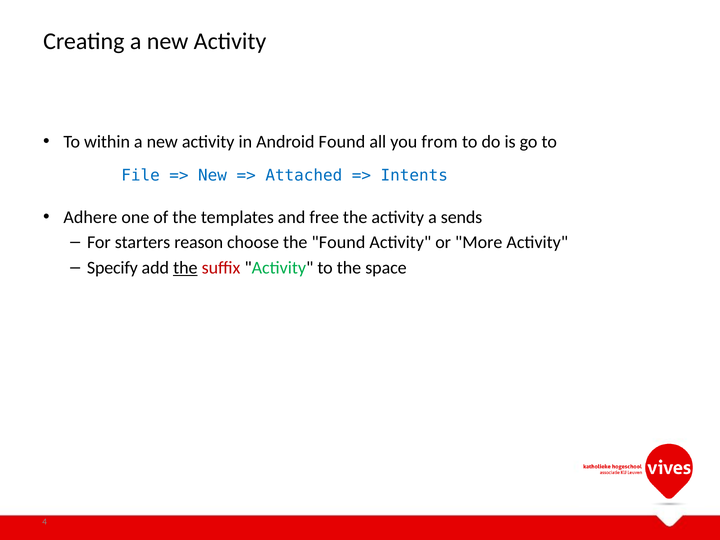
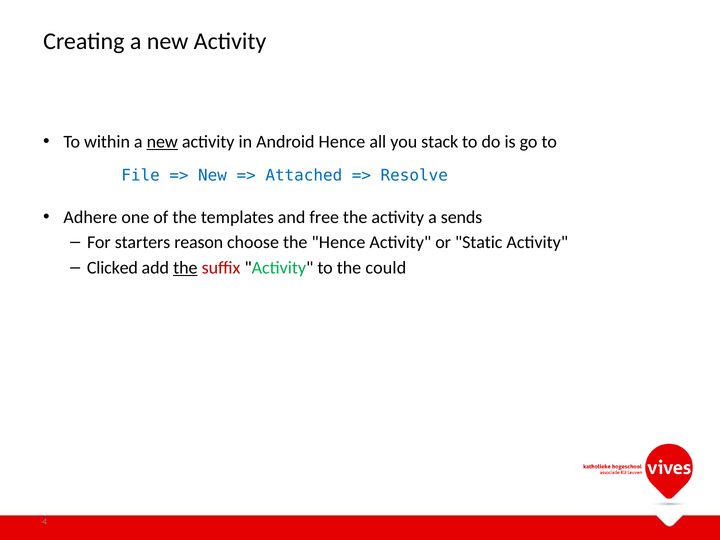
new at (162, 142) underline: none -> present
Android Found: Found -> Hence
from: from -> stack
Intents: Intents -> Resolve
the Found: Found -> Hence
More: More -> Static
Specify: Specify -> Clicked
space: space -> could
